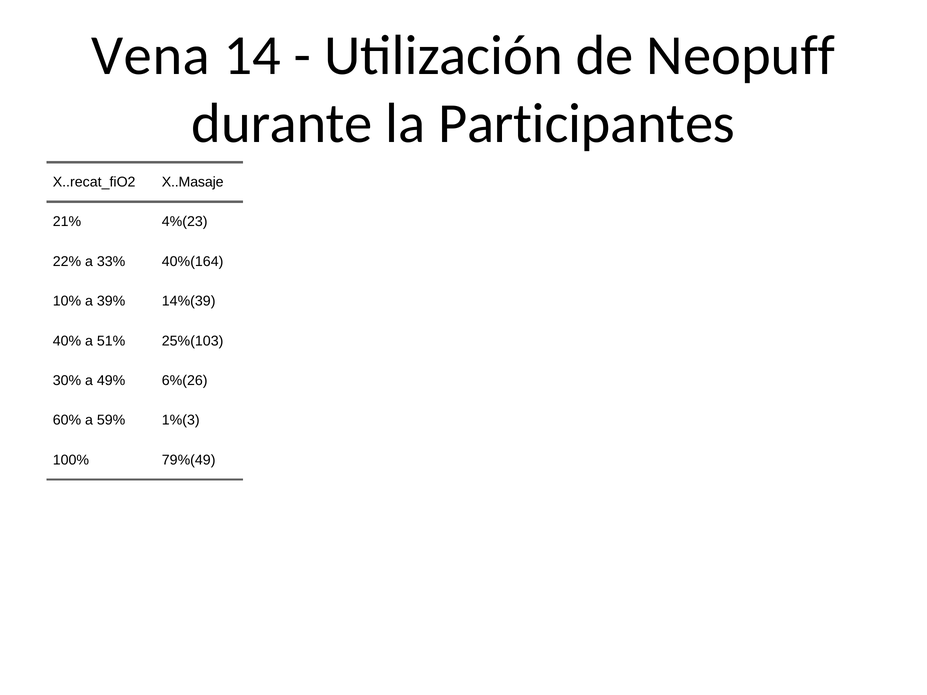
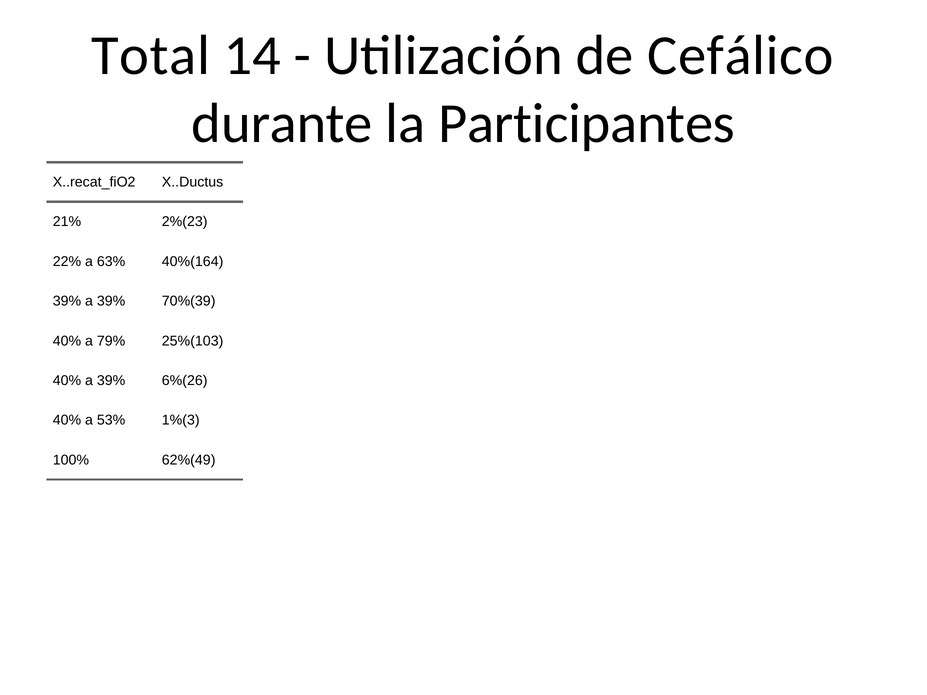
Vena: Vena -> Total
Neopuff: Neopuff -> Cefálico
X..Masaje: X..Masaje -> X..Ductus
4%(23: 4%(23 -> 2%(23
33%: 33% -> 63%
10% at (67, 301): 10% -> 39%
14%(39: 14%(39 -> 70%(39
51%: 51% -> 79%
30% at (67, 381): 30% -> 40%
49% at (111, 381): 49% -> 39%
60% at (67, 420): 60% -> 40%
59%: 59% -> 53%
79%(49: 79%(49 -> 62%(49
